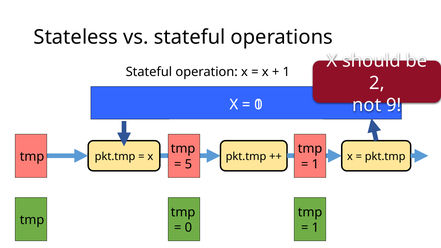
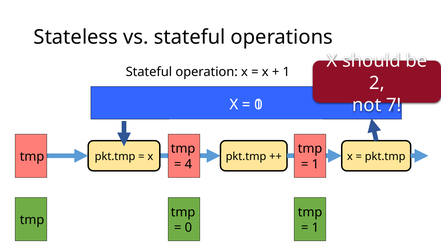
9: 9 -> 7
5: 5 -> 4
